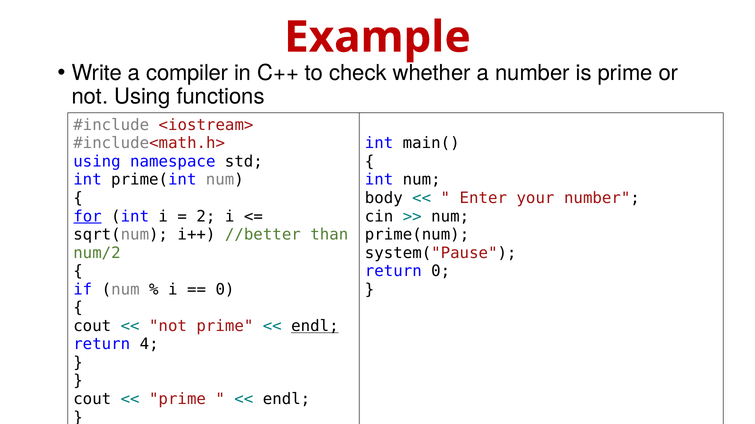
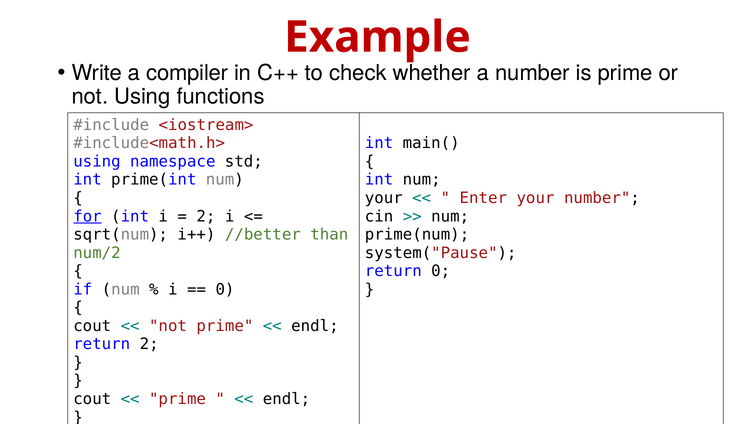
body at (384, 198): body -> your
endl at (315, 327) underline: present -> none
return 4: 4 -> 2
